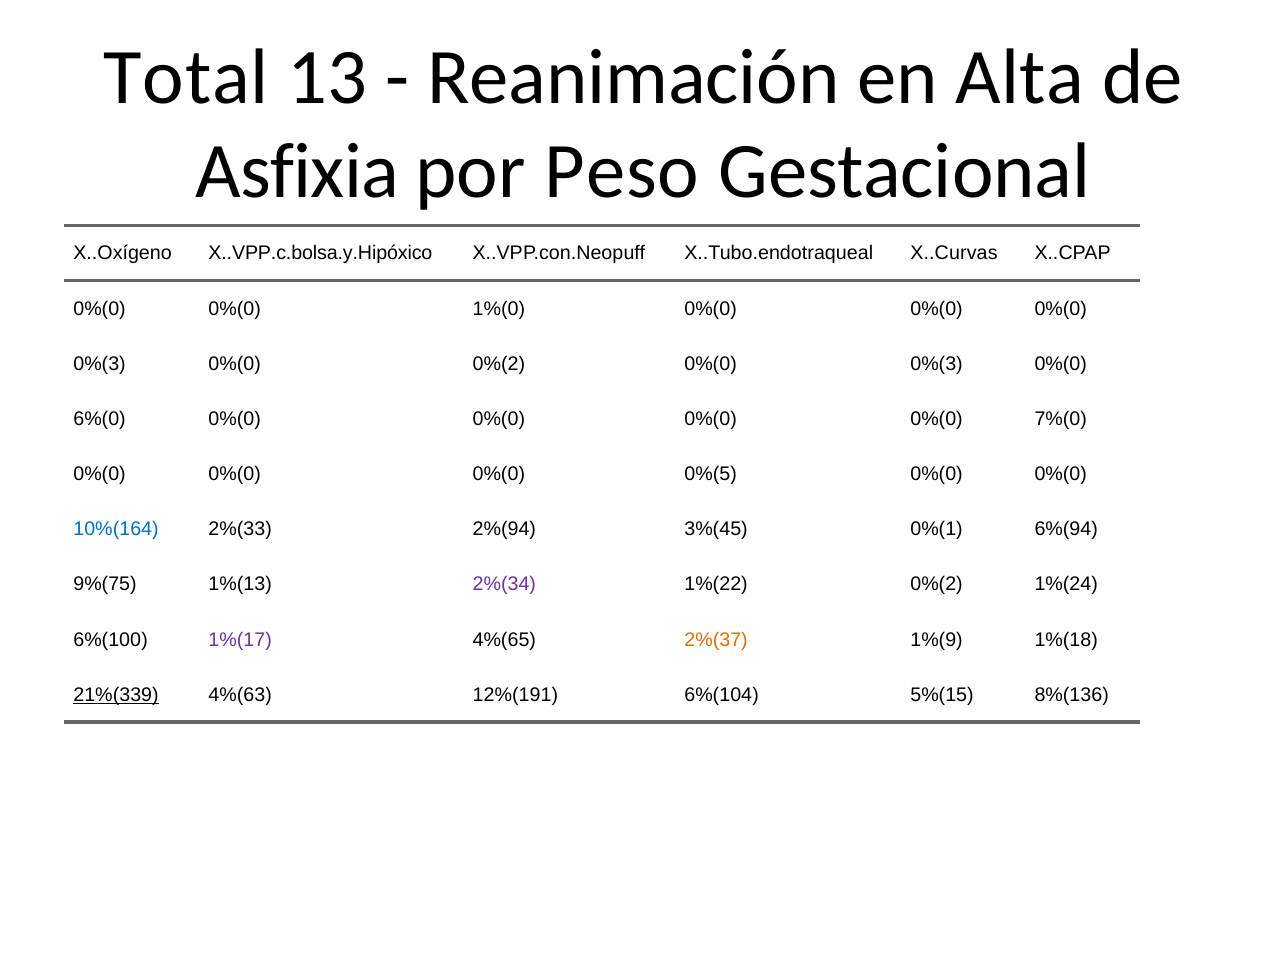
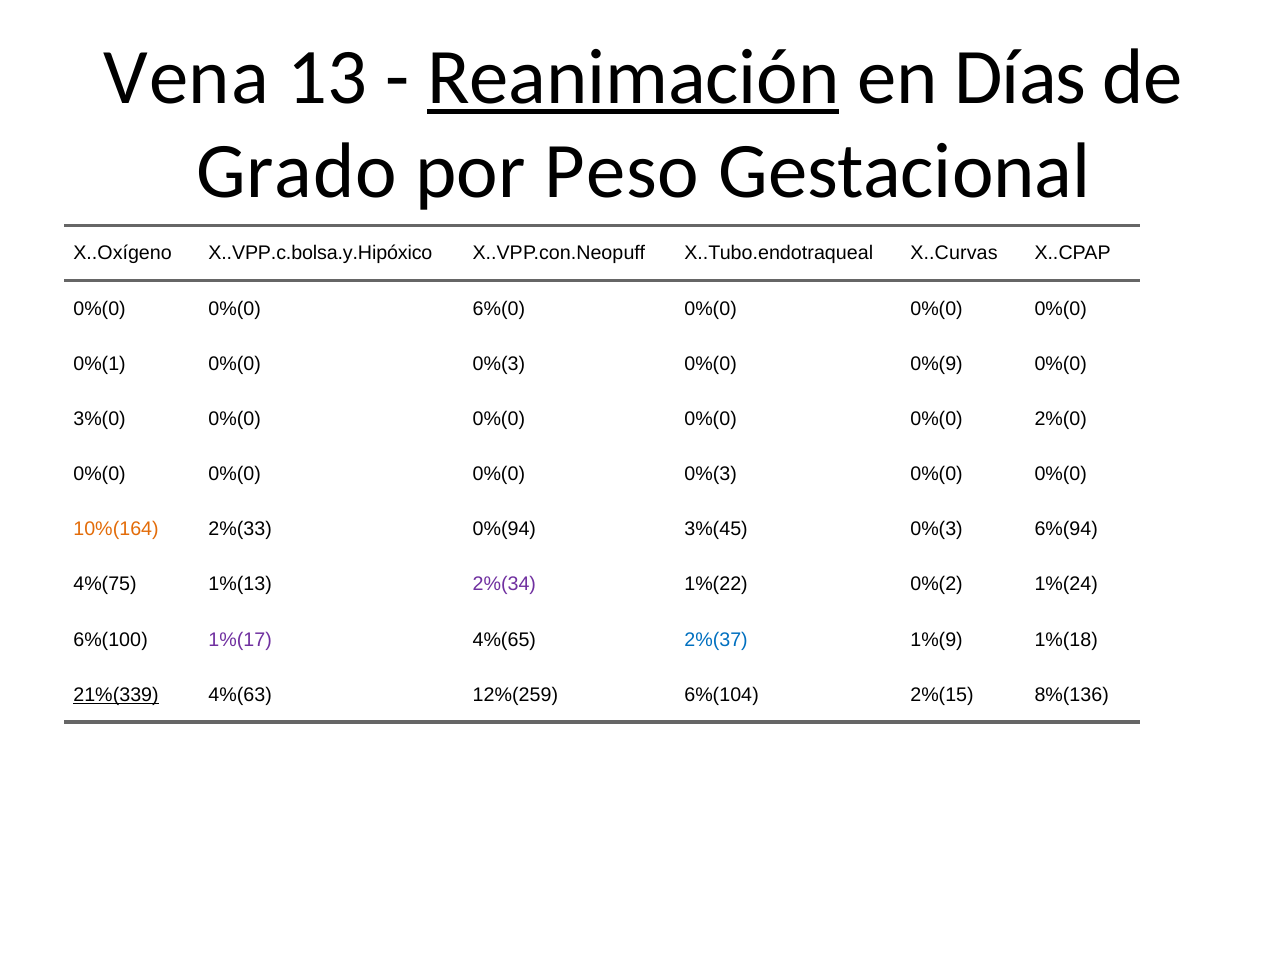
Total: Total -> Vena
Reanimación underline: none -> present
Alta: Alta -> Días
Asfixia: Asfixia -> Grado
1%(0: 1%(0 -> 6%(0
0%(3 at (100, 364): 0%(3 -> 0%(1
0%(2 at (499, 364): 0%(2 -> 0%(3
0%(3 at (937, 364): 0%(3 -> 0%(9
6%(0: 6%(0 -> 3%(0
7%(0: 7%(0 -> 2%(0
0%(0 0%(0 0%(5: 0%(5 -> 0%(3
10%(164 colour: blue -> orange
2%(94: 2%(94 -> 0%(94
3%(45 0%(1: 0%(1 -> 0%(3
9%(75: 9%(75 -> 4%(75
2%(37 colour: orange -> blue
12%(191: 12%(191 -> 12%(259
5%(15: 5%(15 -> 2%(15
